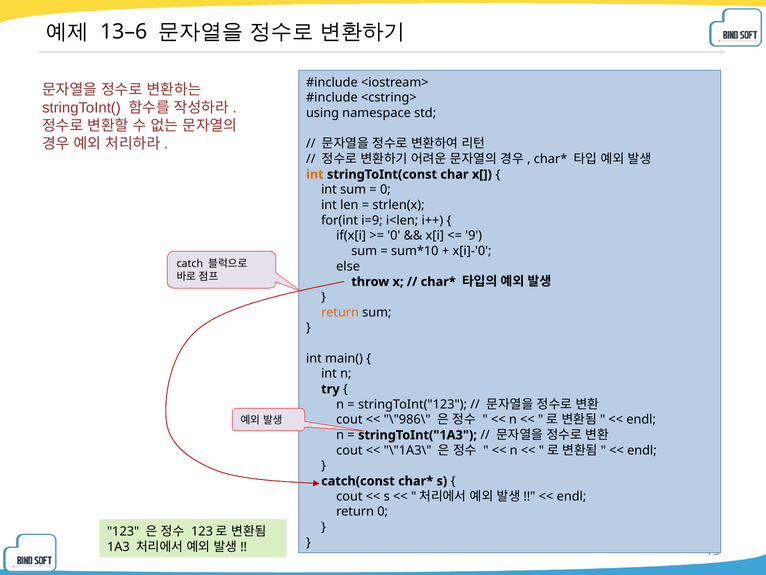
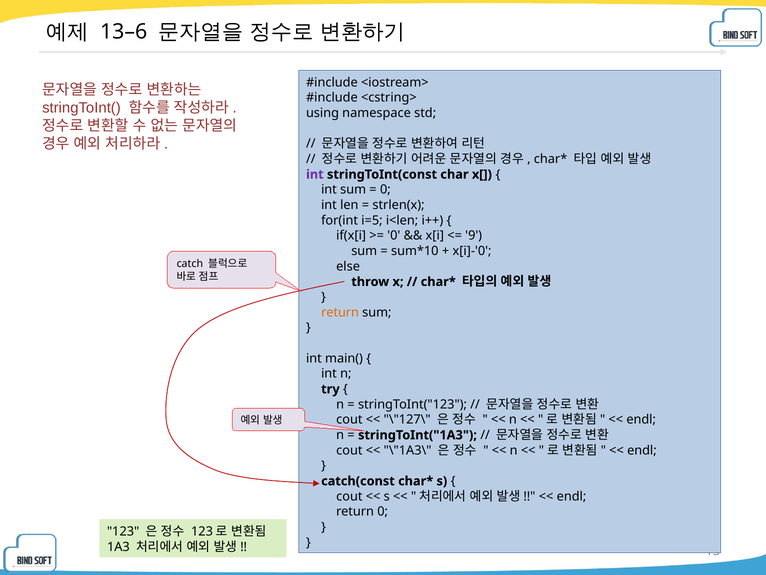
int at (315, 174) colour: orange -> purple
i=9: i=9 -> i=5
\"986\: \"986\ -> \"127\
